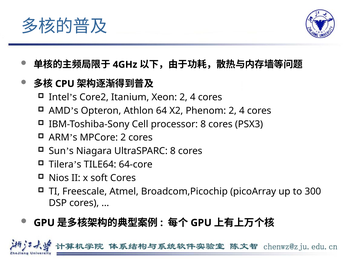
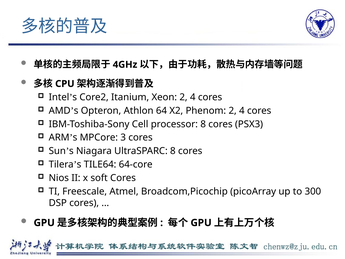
MPCore 2: 2 -> 3
